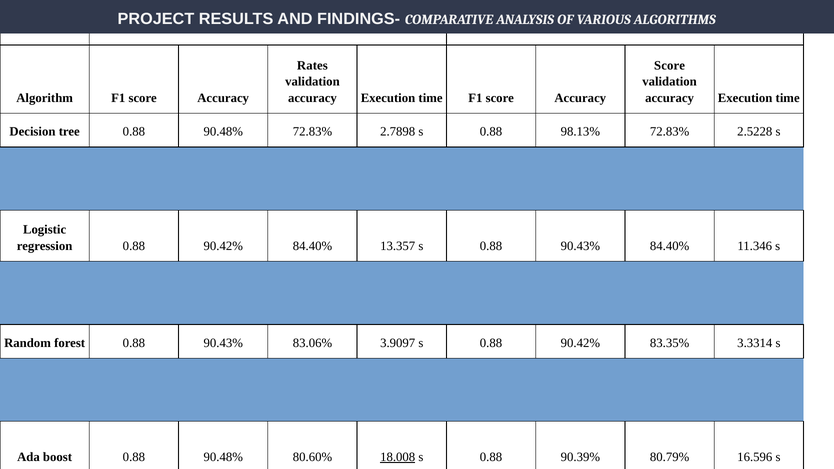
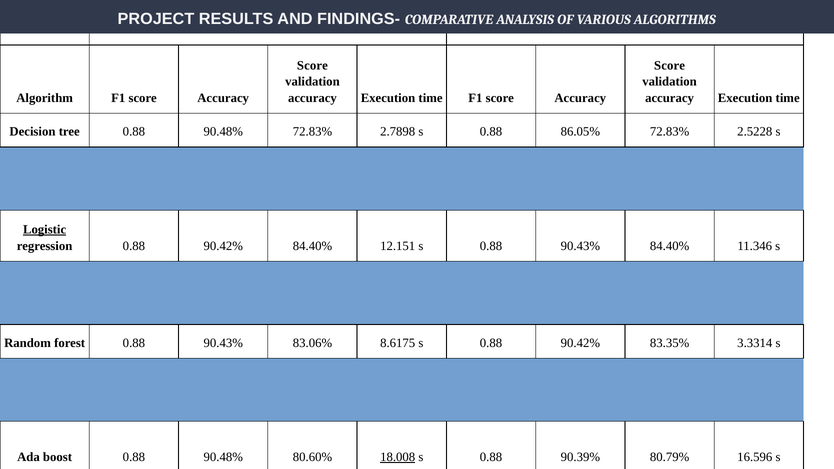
Rates at (312, 65): Rates -> Score
98.13%: 98.13% -> 86.05%
Logistic underline: none -> present
13.357: 13.357 -> 12.151
3.9097: 3.9097 -> 8.6175
